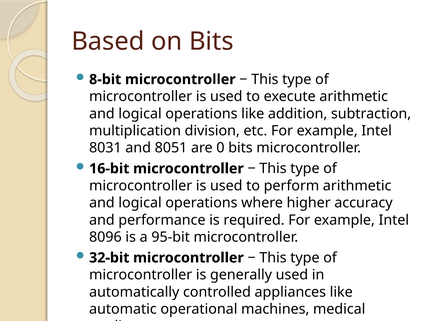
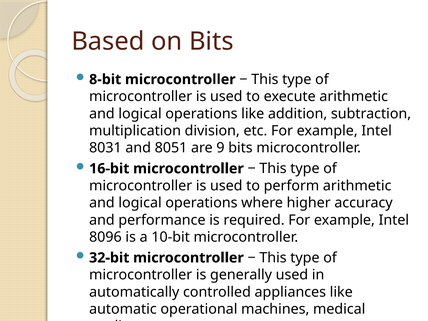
0: 0 -> 9
95-bit: 95-bit -> 10-bit
